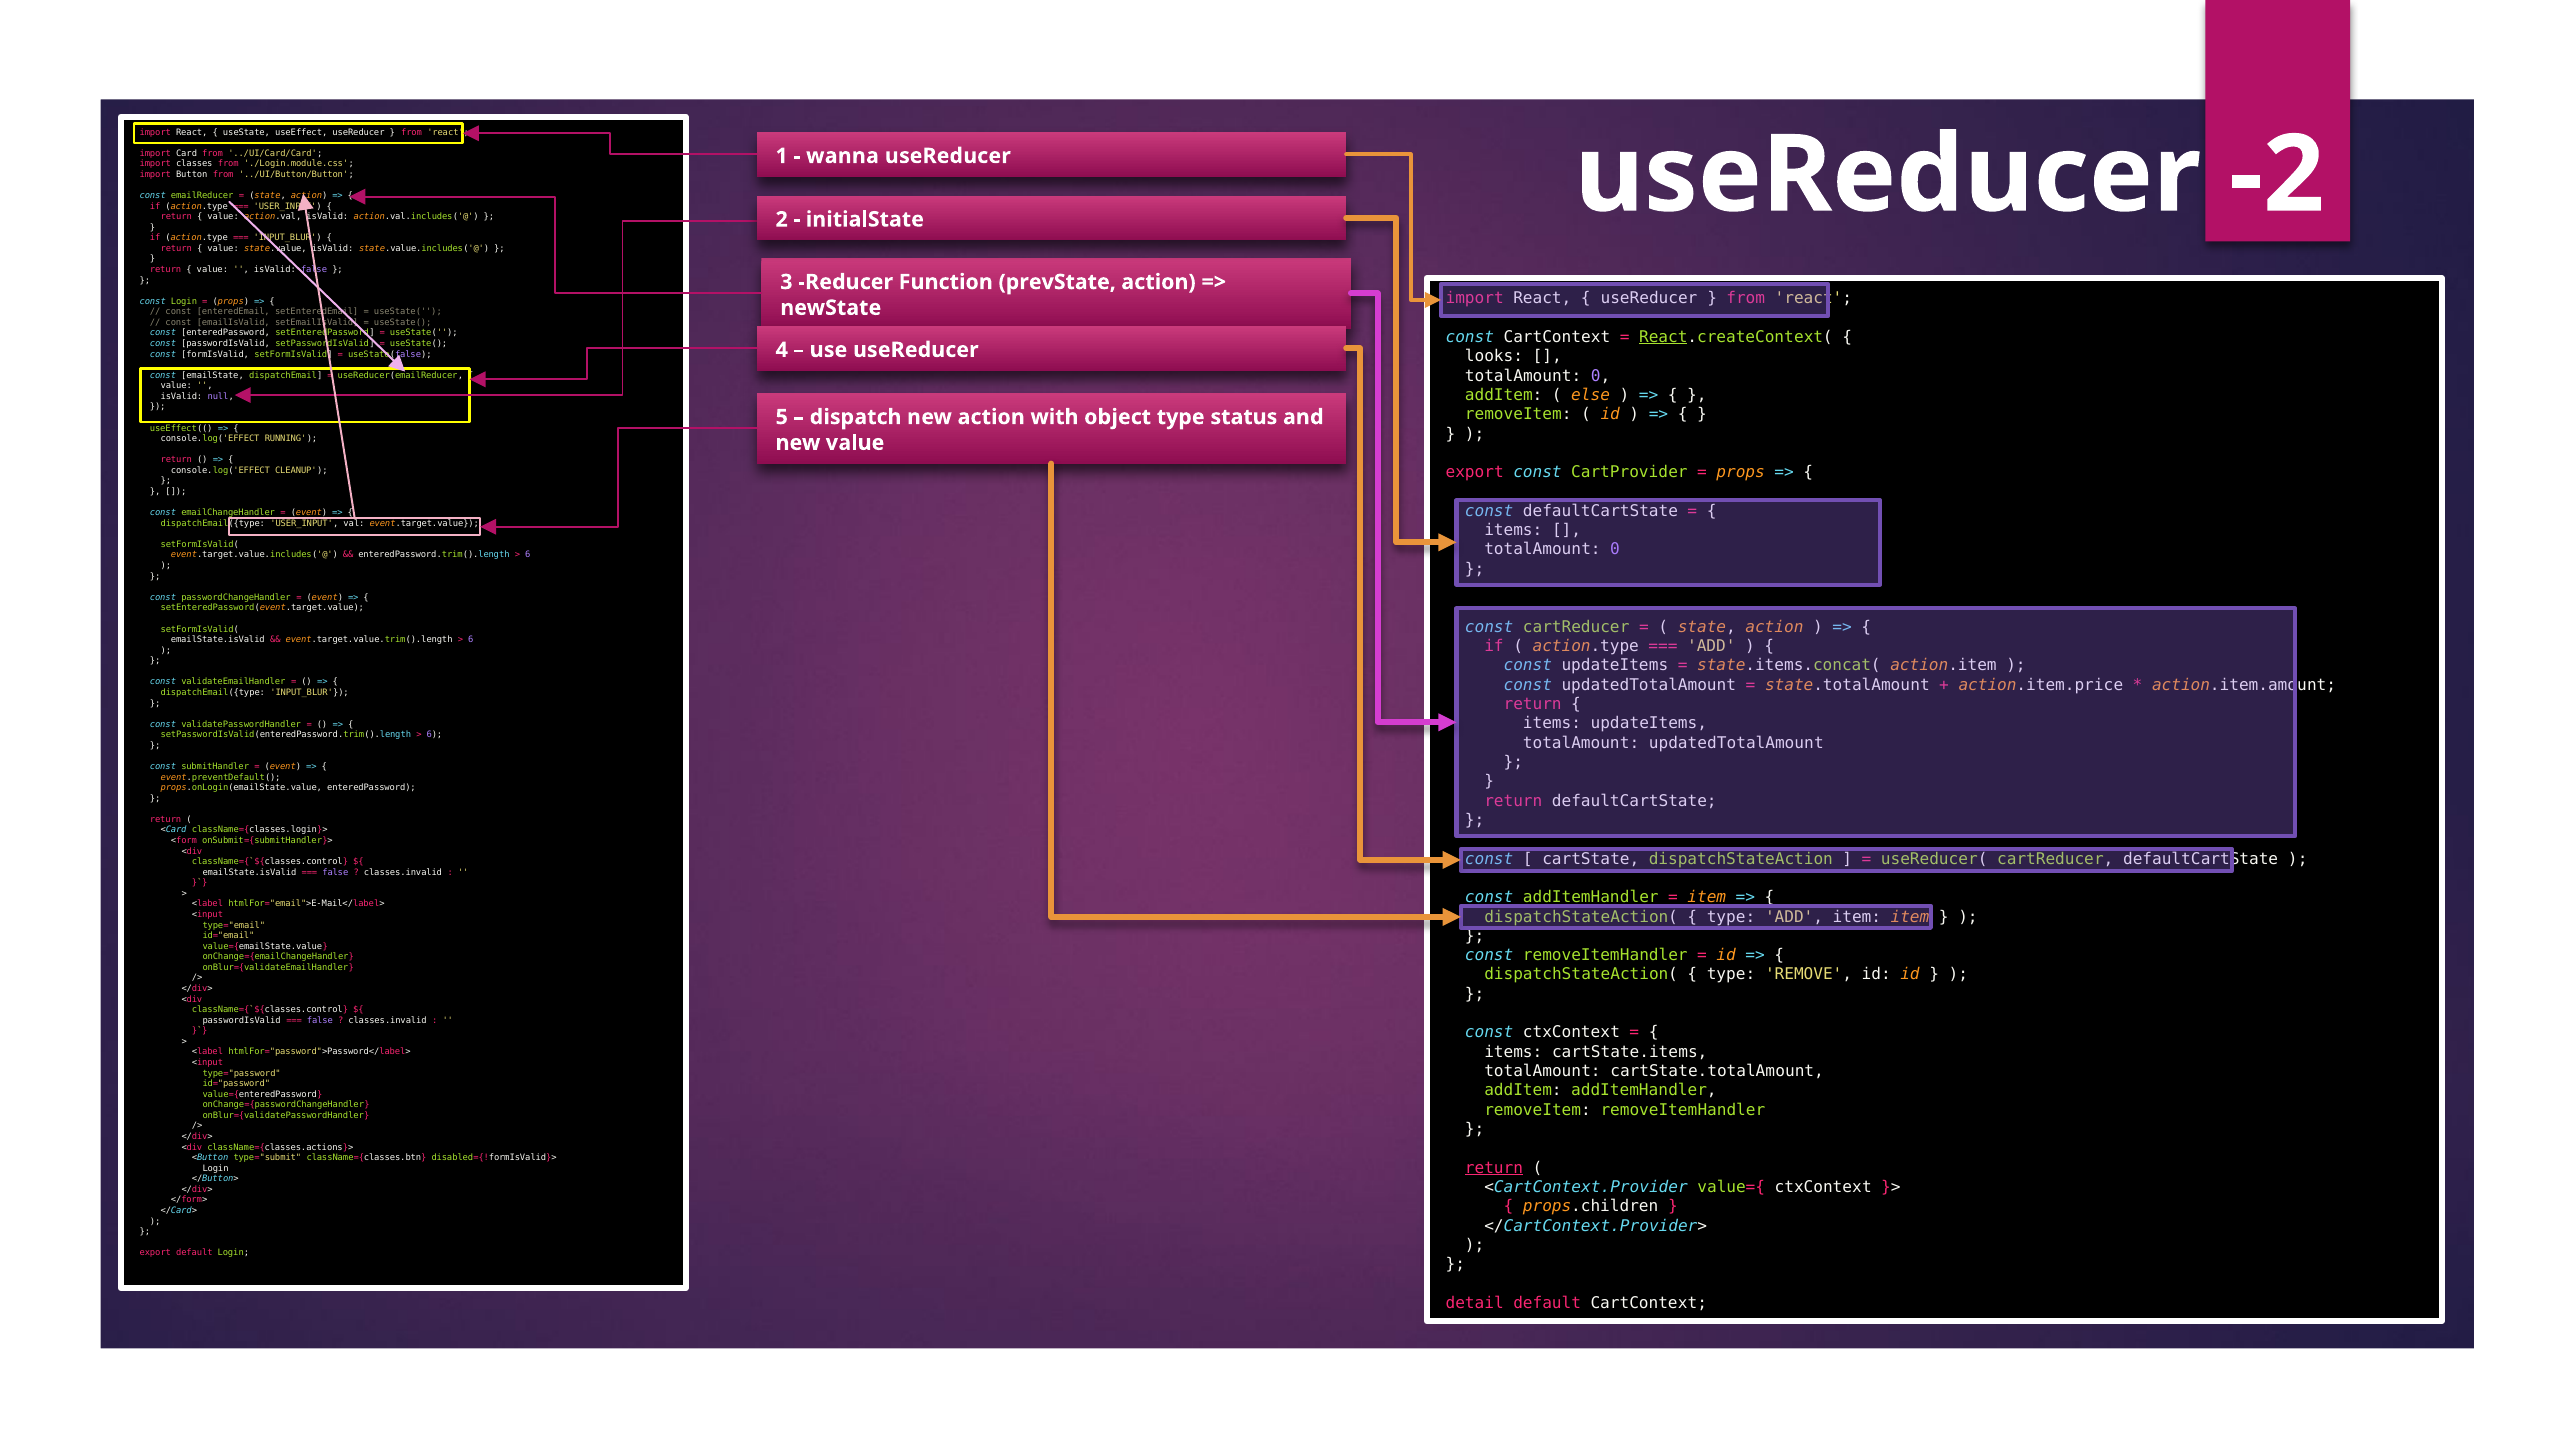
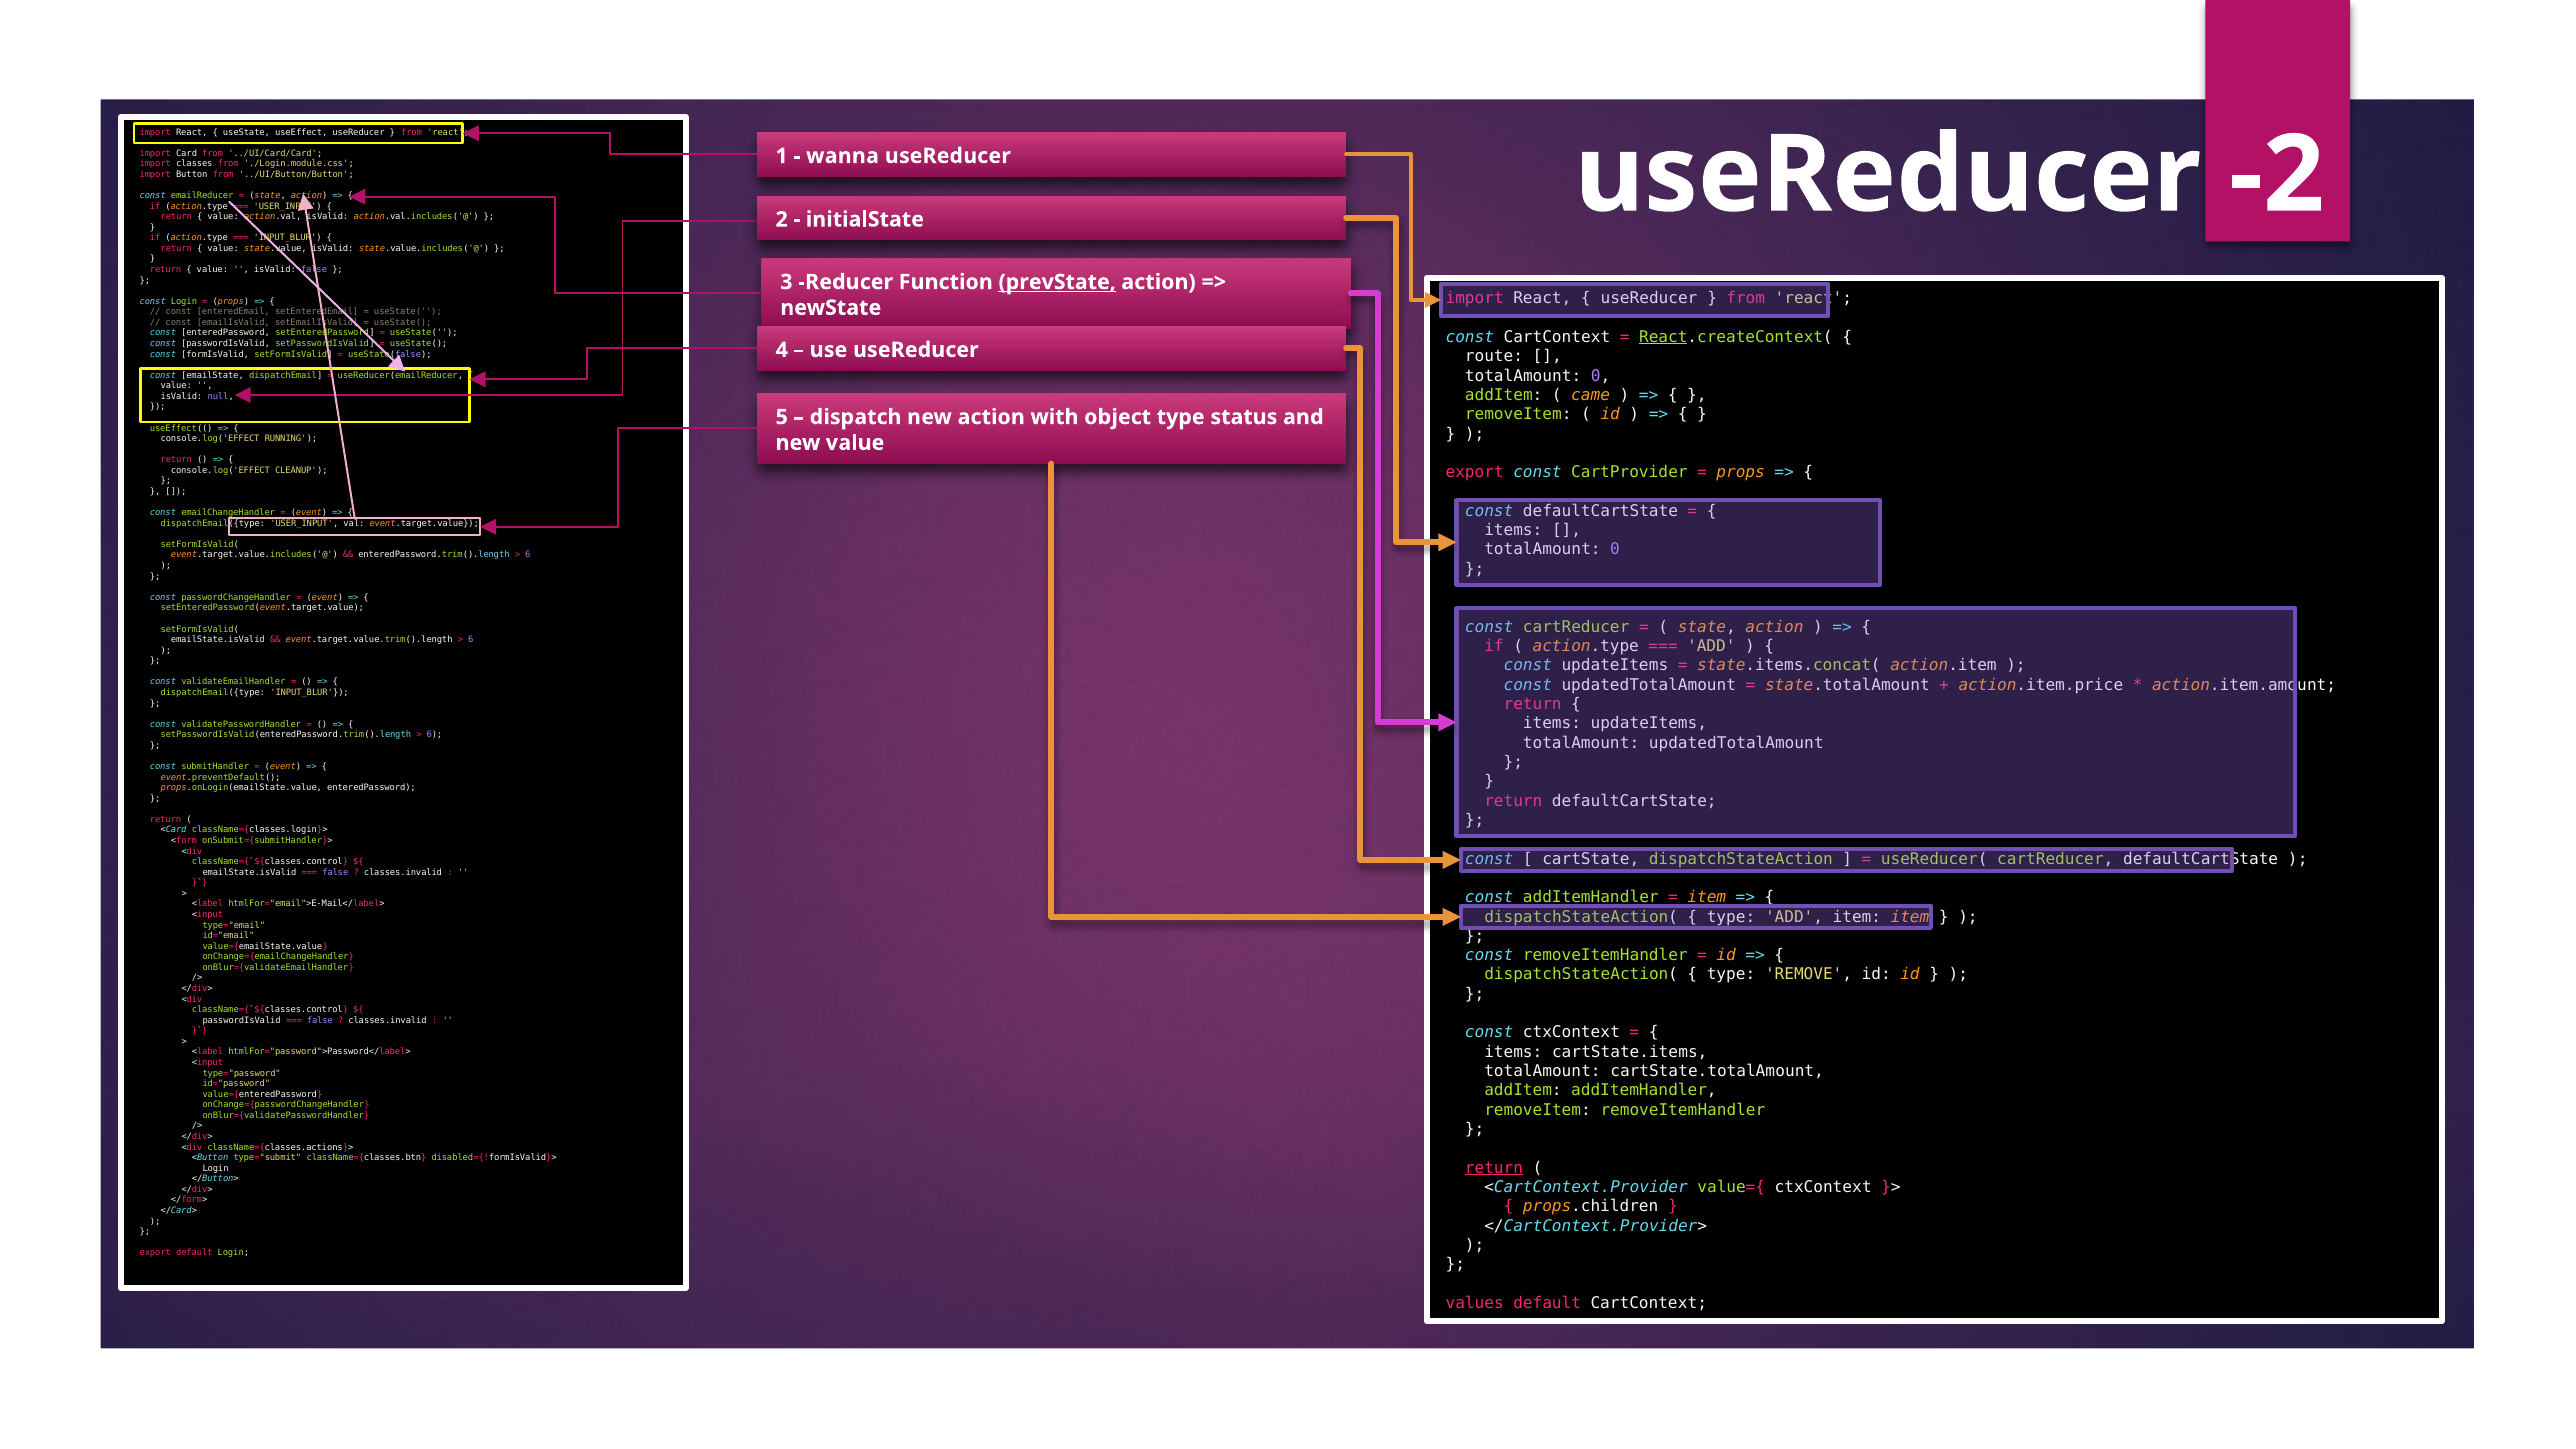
prevState underline: none -> present
looks: looks -> route
else: else -> came
detail: detail -> values
